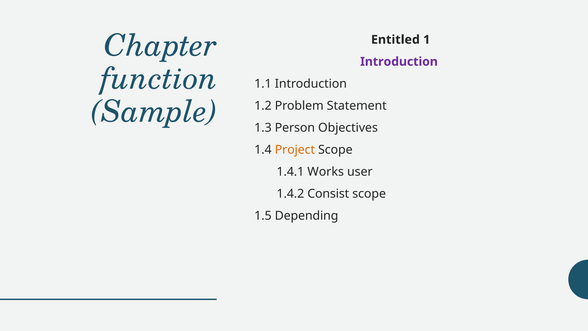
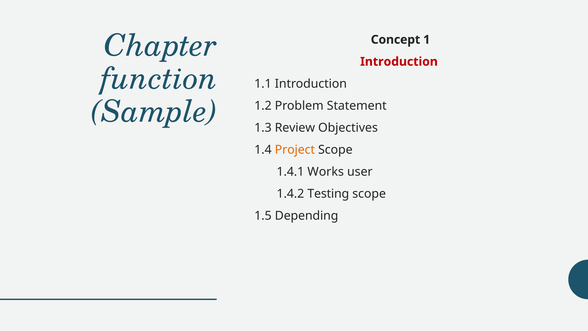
Entitled: Entitled -> Concept
Introduction at (399, 62) colour: purple -> red
Person: Person -> Review
Consist: Consist -> Testing
